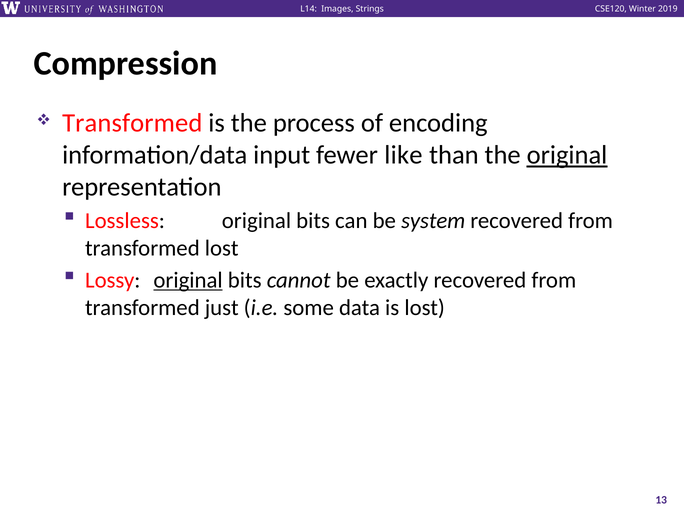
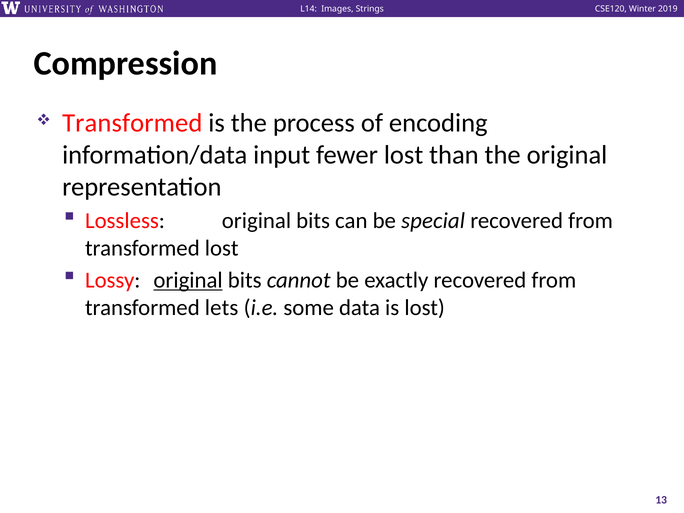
fewer like: like -> lost
original at (567, 155) underline: present -> none
system: system -> special
just: just -> lets
